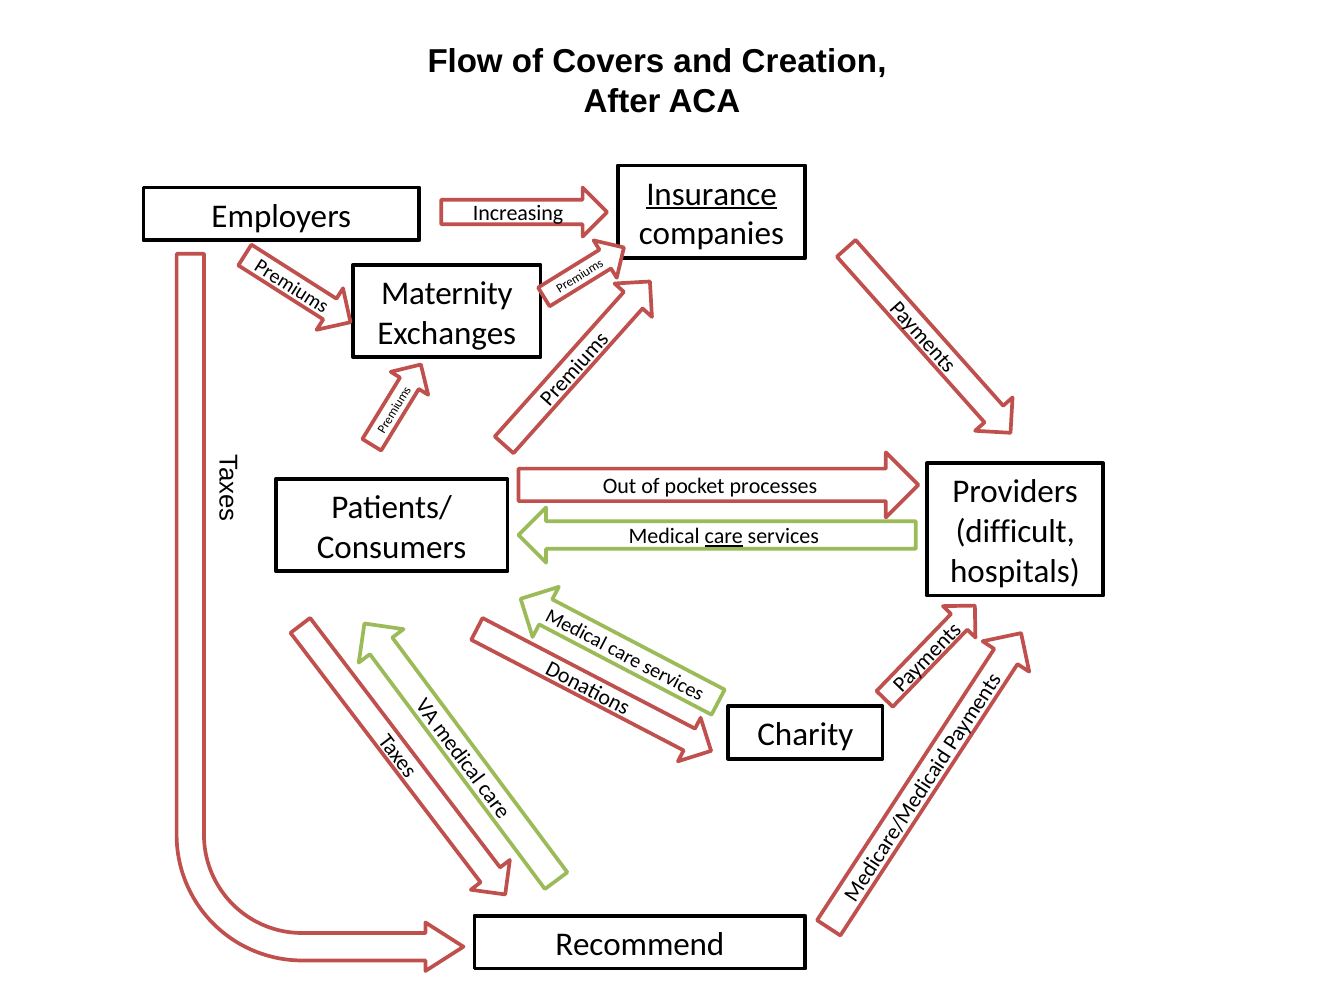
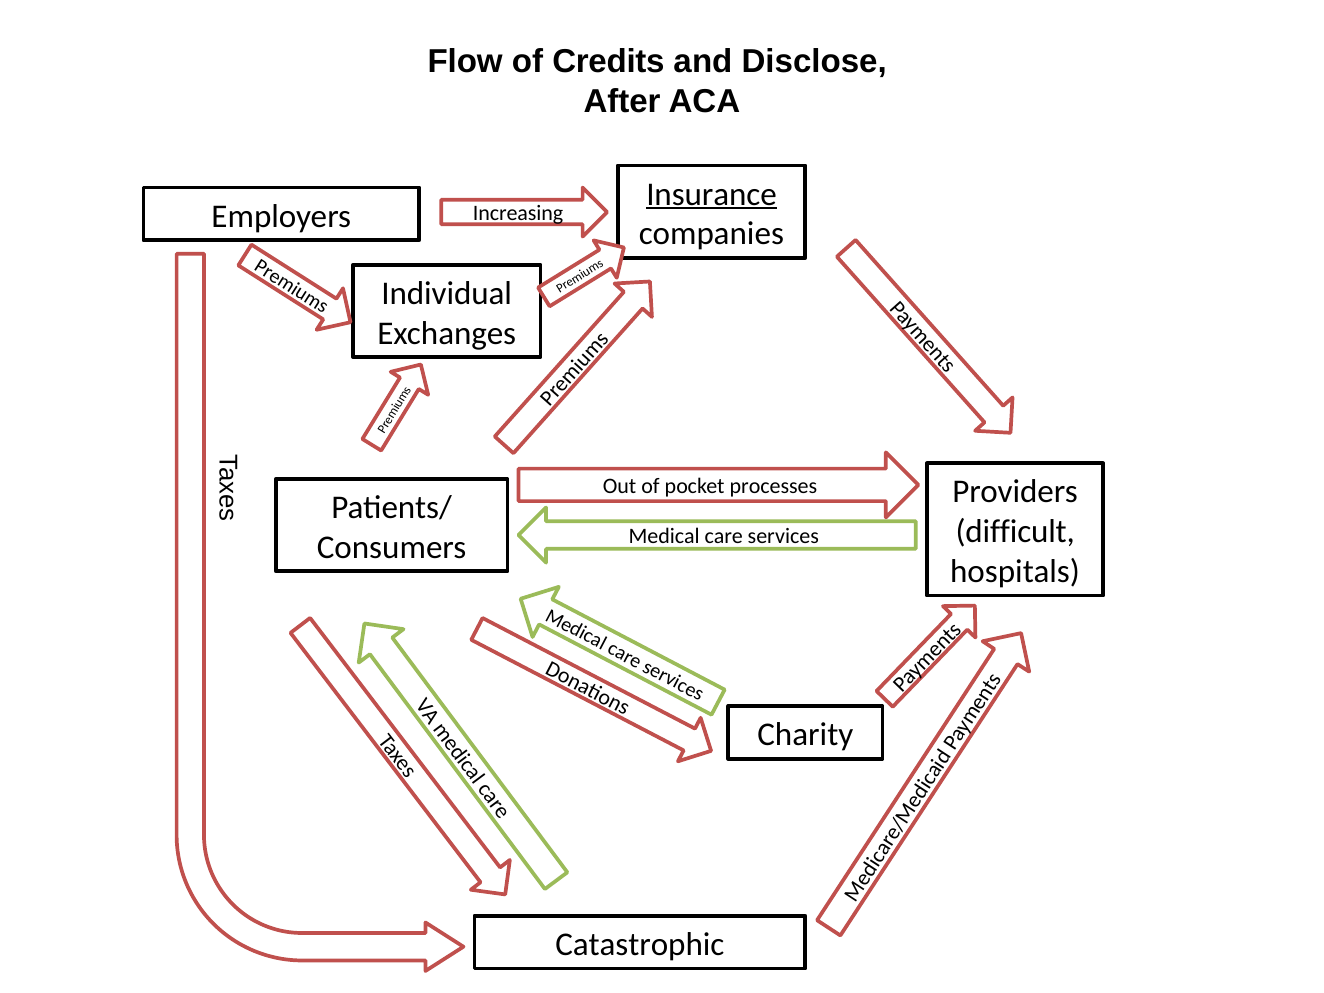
Covers: Covers -> Credits
Creation: Creation -> Disclose
Maternity: Maternity -> Individual
care underline: present -> none
Recommend: Recommend -> Catastrophic
